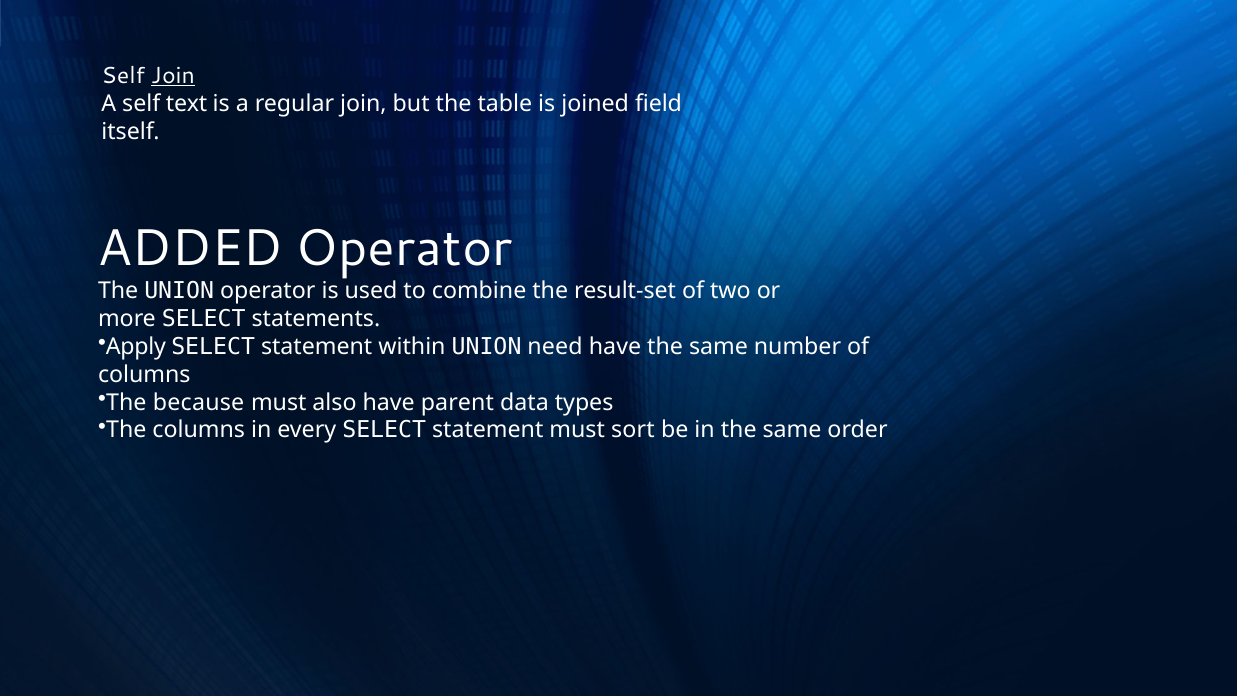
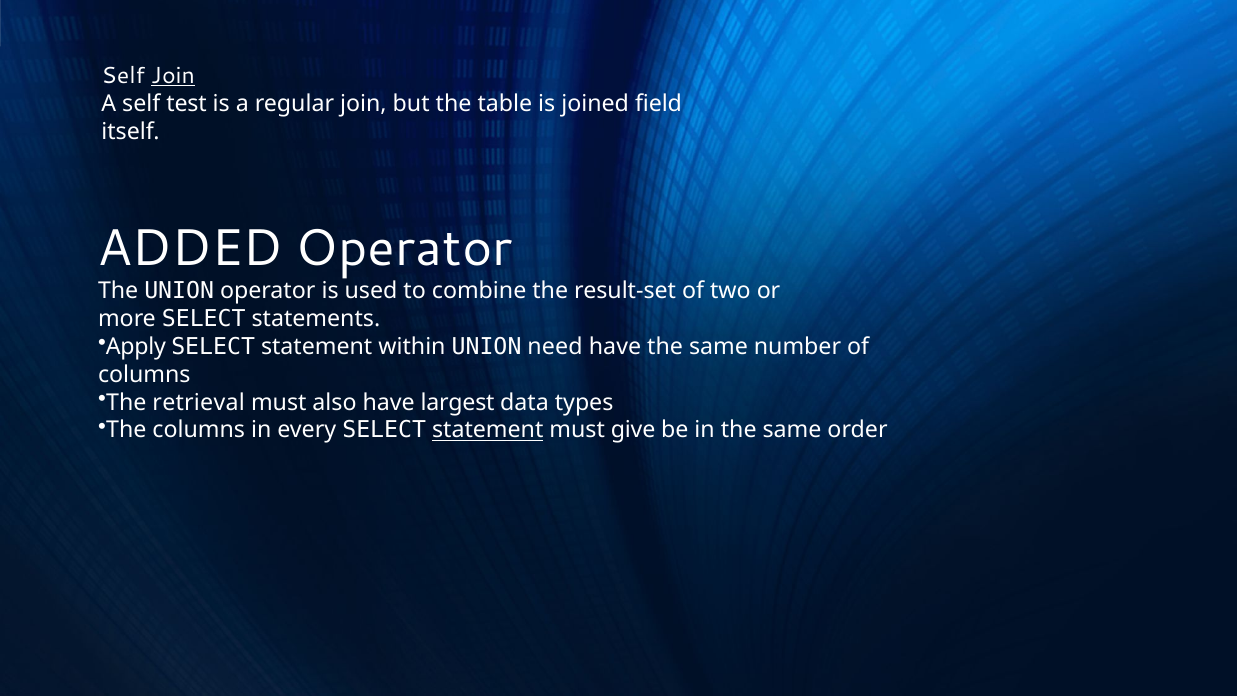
text: text -> test
because: because -> retrieval
parent: parent -> largest
statement at (488, 430) underline: none -> present
sort: sort -> give
